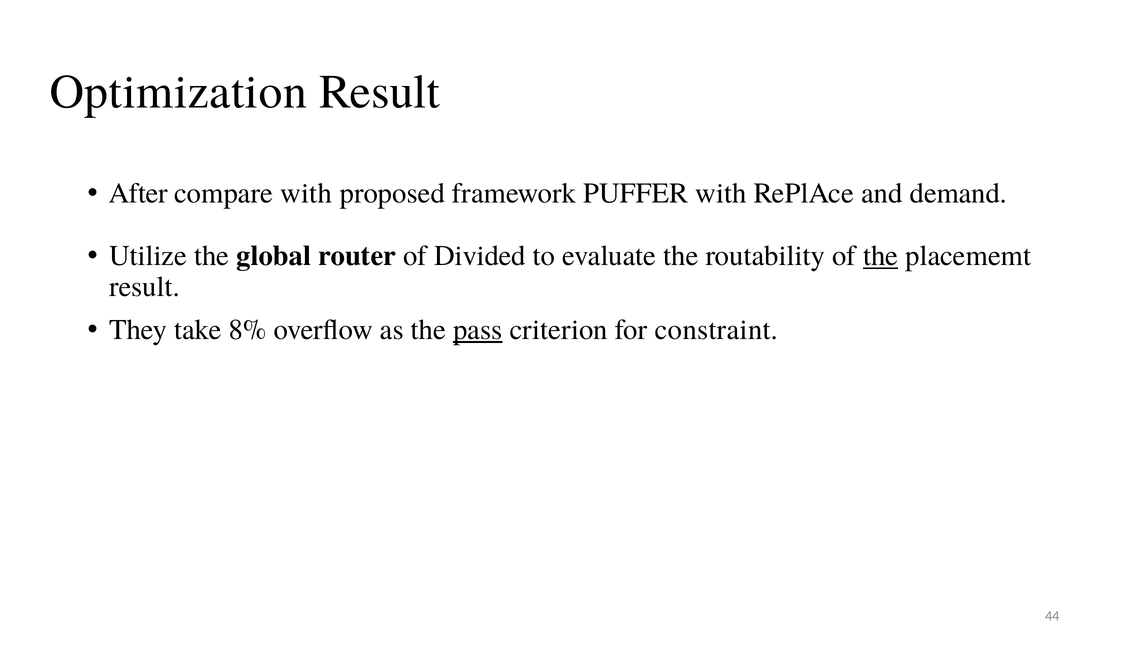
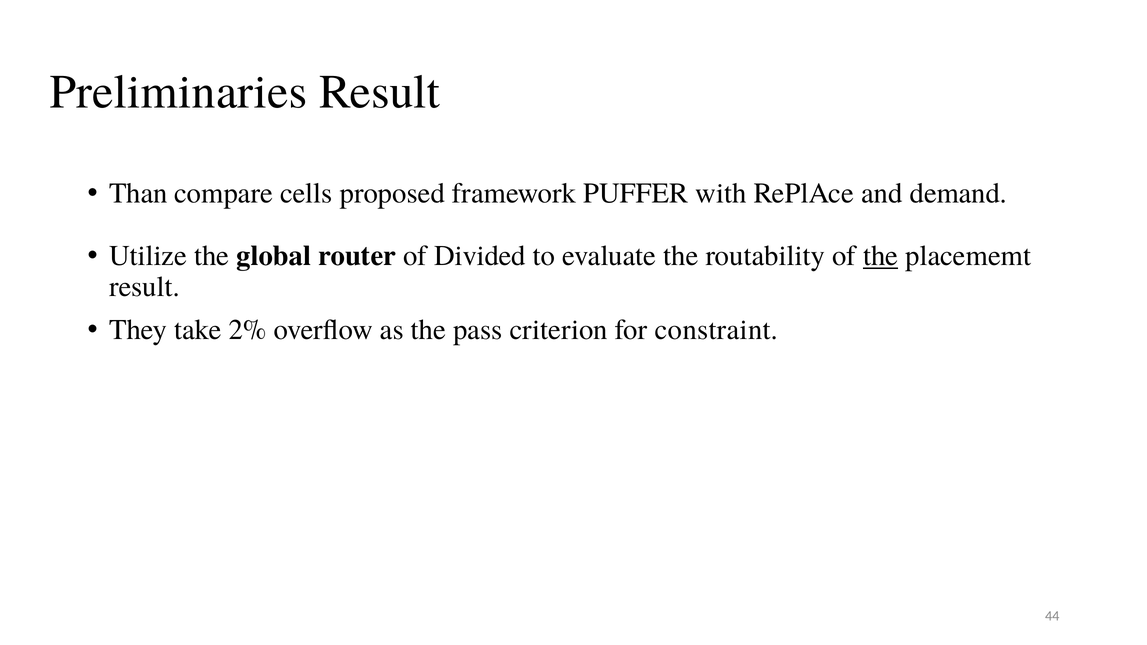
Optimization: Optimization -> Preliminaries
After: After -> Than
compare with: with -> cells
8%: 8% -> 2%
pass underline: present -> none
